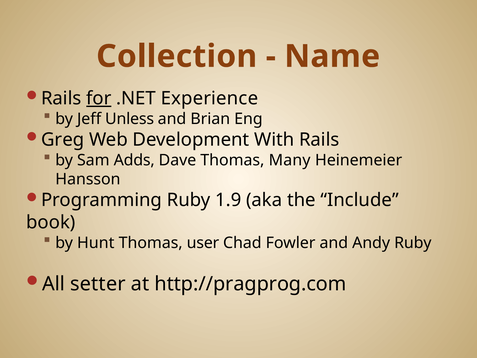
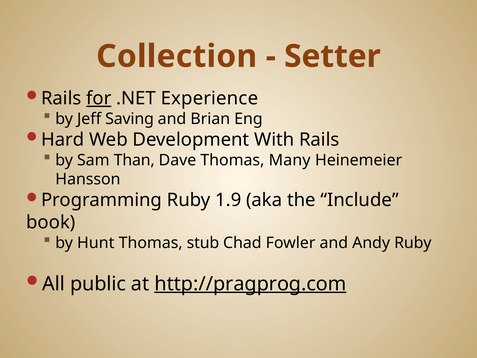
Name: Name -> Setter
Unless: Unless -> Saving
Greg: Greg -> Hard
Adds: Adds -> Than
user: user -> stub
setter: setter -> public
http://pragprog.com underline: none -> present
